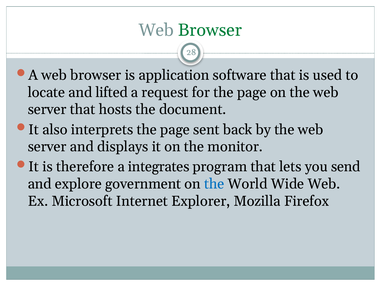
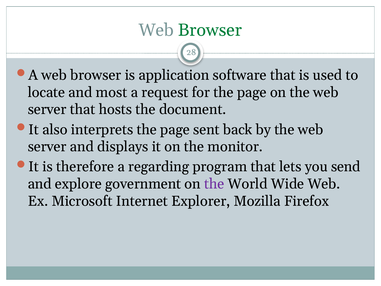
lifted: lifted -> most
integrates: integrates -> regarding
the at (214, 184) colour: blue -> purple
